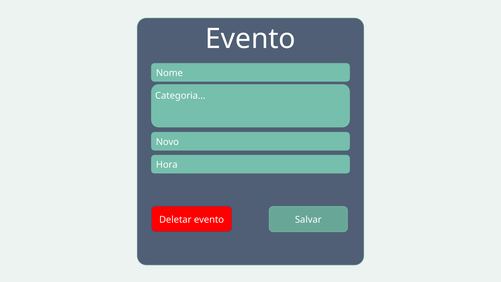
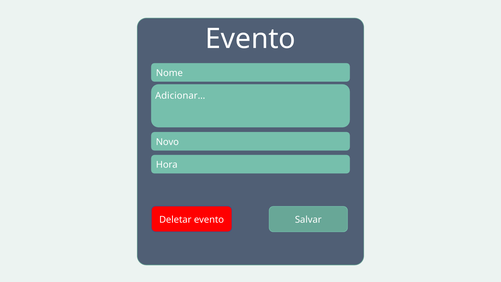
Categoria…: Categoria… -> Adicionar…
